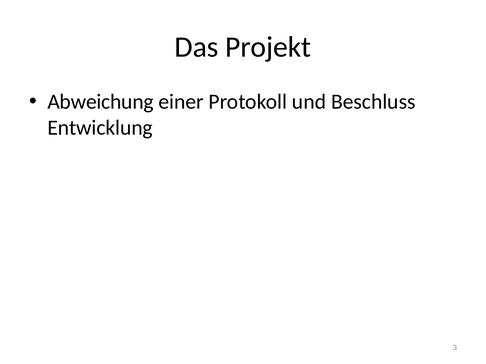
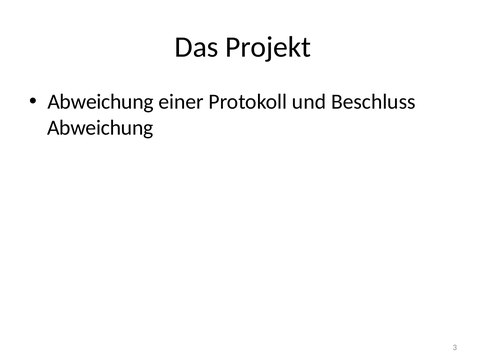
Entwicklung at (100, 128): Entwicklung -> Abweichung
